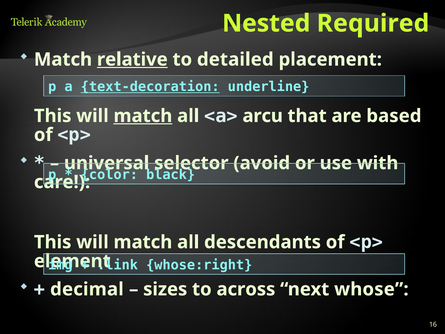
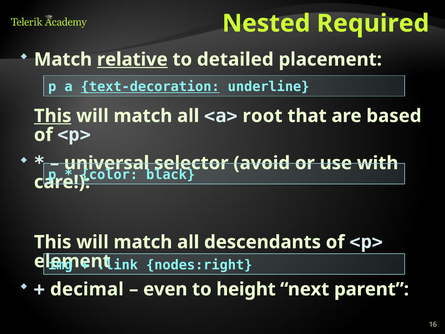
This at (53, 116) underline: none -> present
match at (143, 116) underline: present -> none
arcu: arcu -> root
whose:right: whose:right -> nodes:right
sizes: sizes -> even
across: across -> height
whose: whose -> parent
